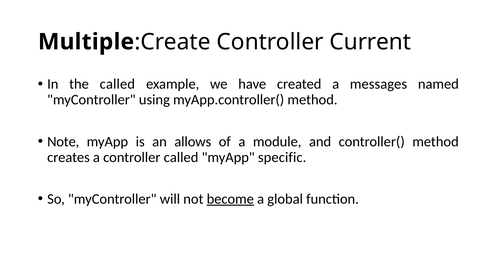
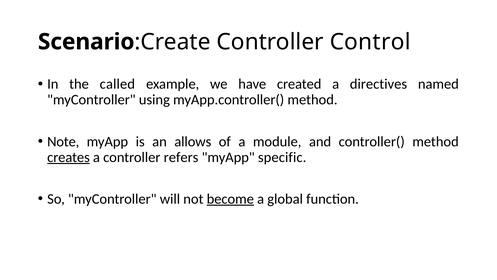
Multiple: Multiple -> Scenario
Current: Current -> Control
messages: messages -> directives
creates underline: none -> present
controller called: called -> refers
